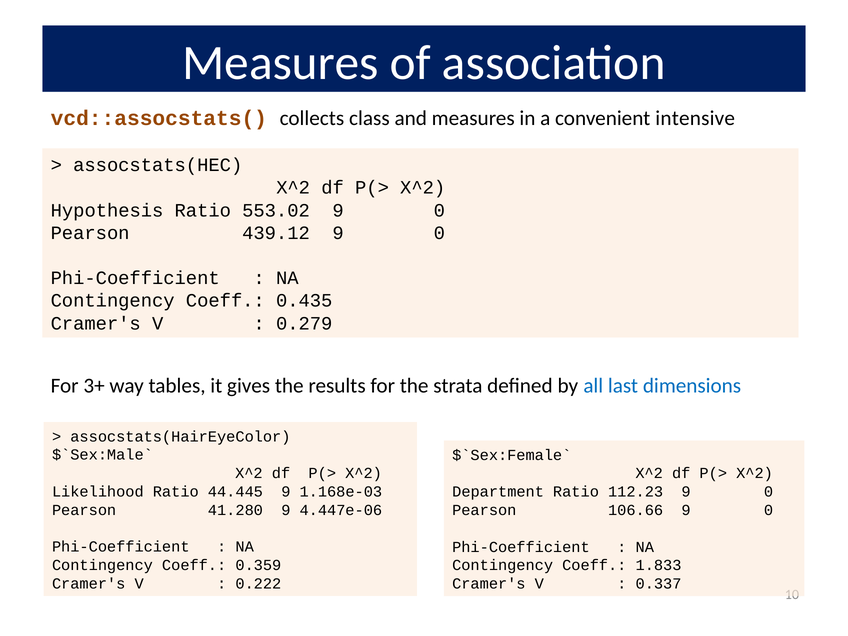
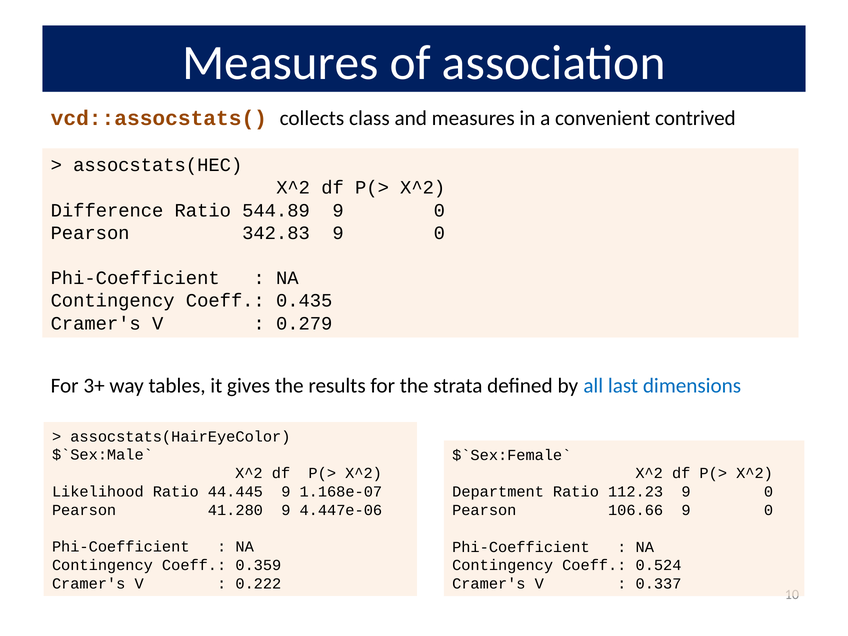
intensive: intensive -> contrived
Hypothesis: Hypothesis -> Difference
553.02: 553.02 -> 544.89
439.12: 439.12 -> 342.83
1.168e-03: 1.168e-03 -> 1.168e-07
1.833: 1.833 -> 0.524
